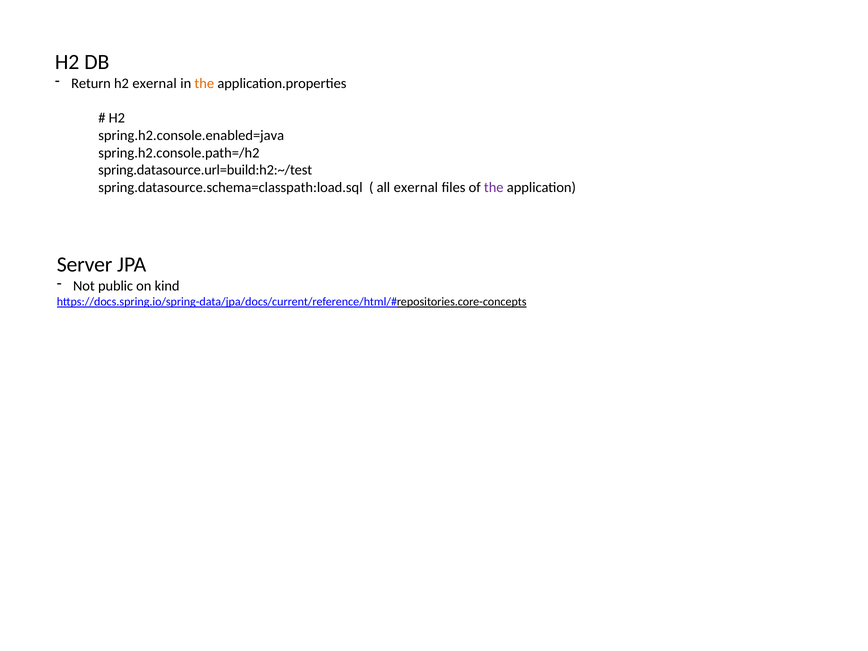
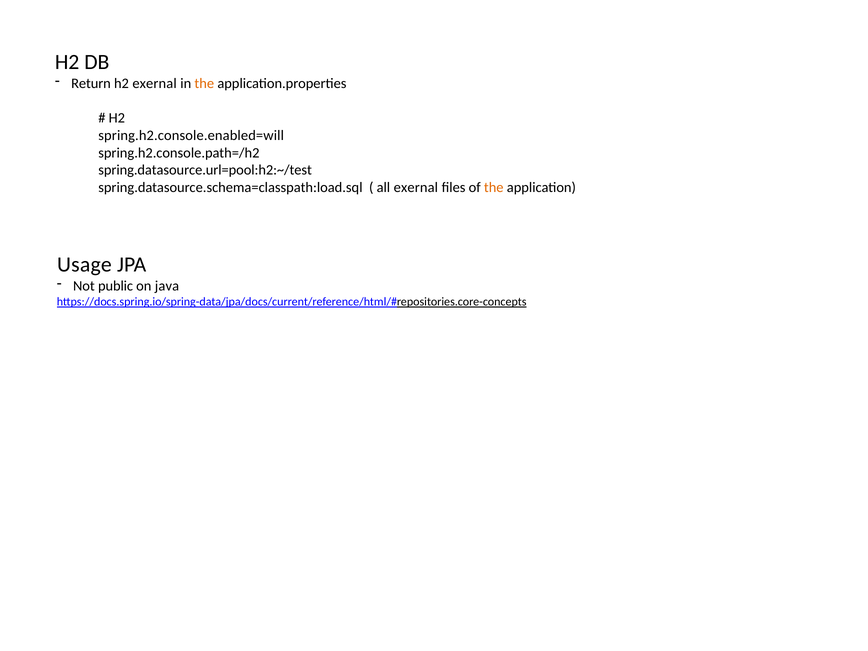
spring.h2.console.enabled=java: spring.h2.console.enabled=java -> spring.h2.console.enabled=will
spring.datasource.url=build:h2:~/test: spring.datasource.url=build:h2:~/test -> spring.datasource.url=pool:h2:~/test
the at (494, 188) colour: purple -> orange
Server: Server -> Usage
kind: kind -> java
